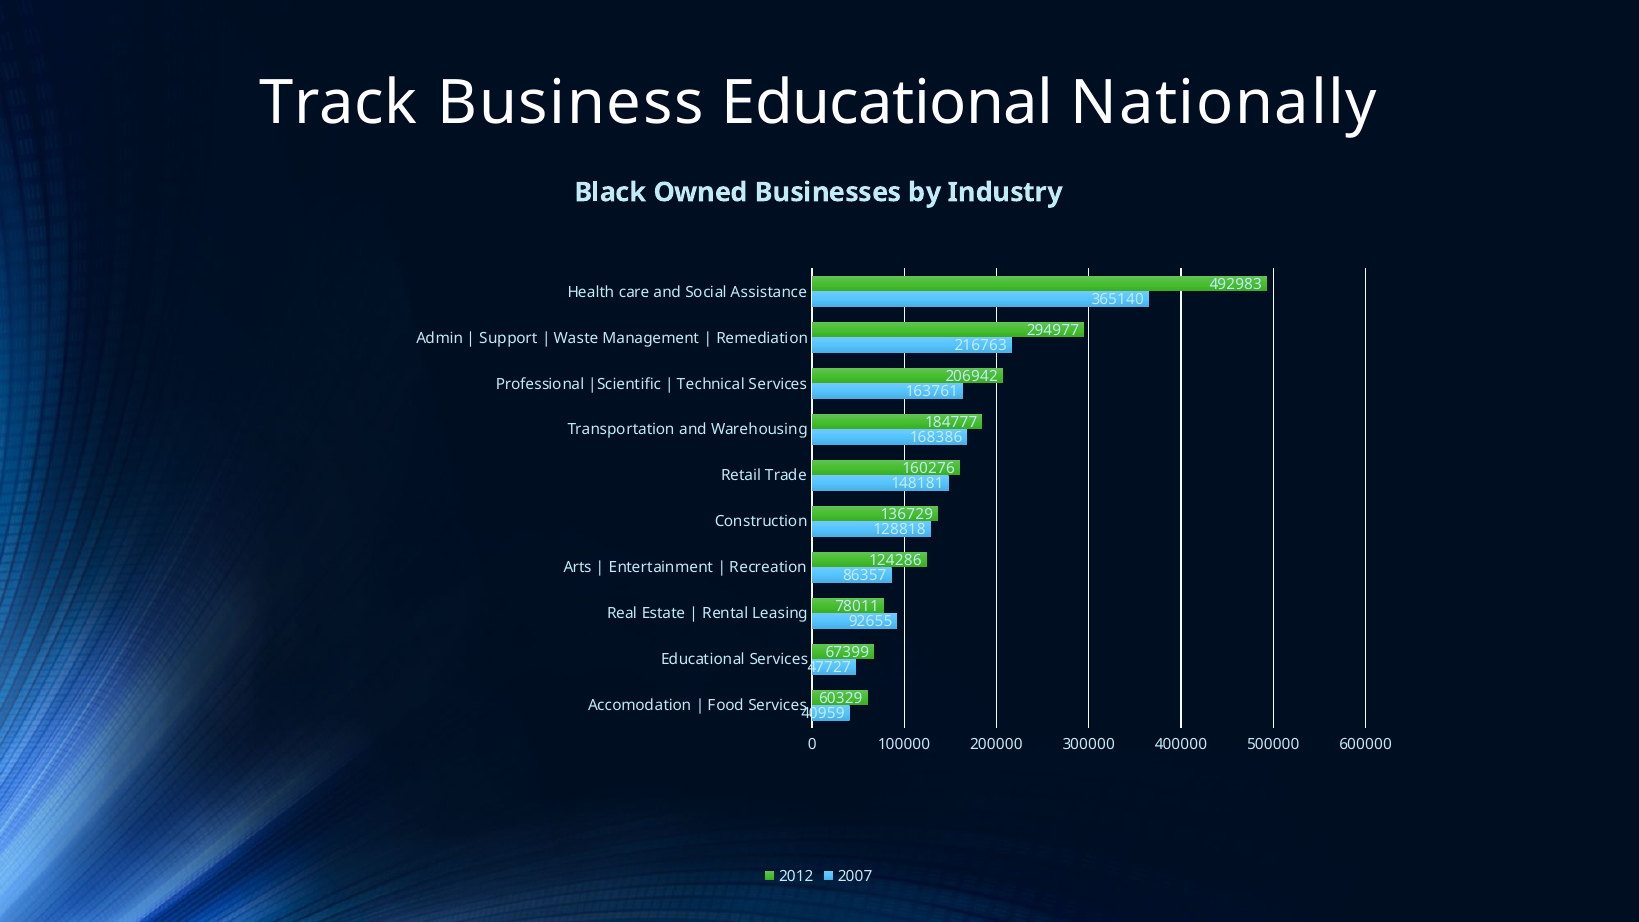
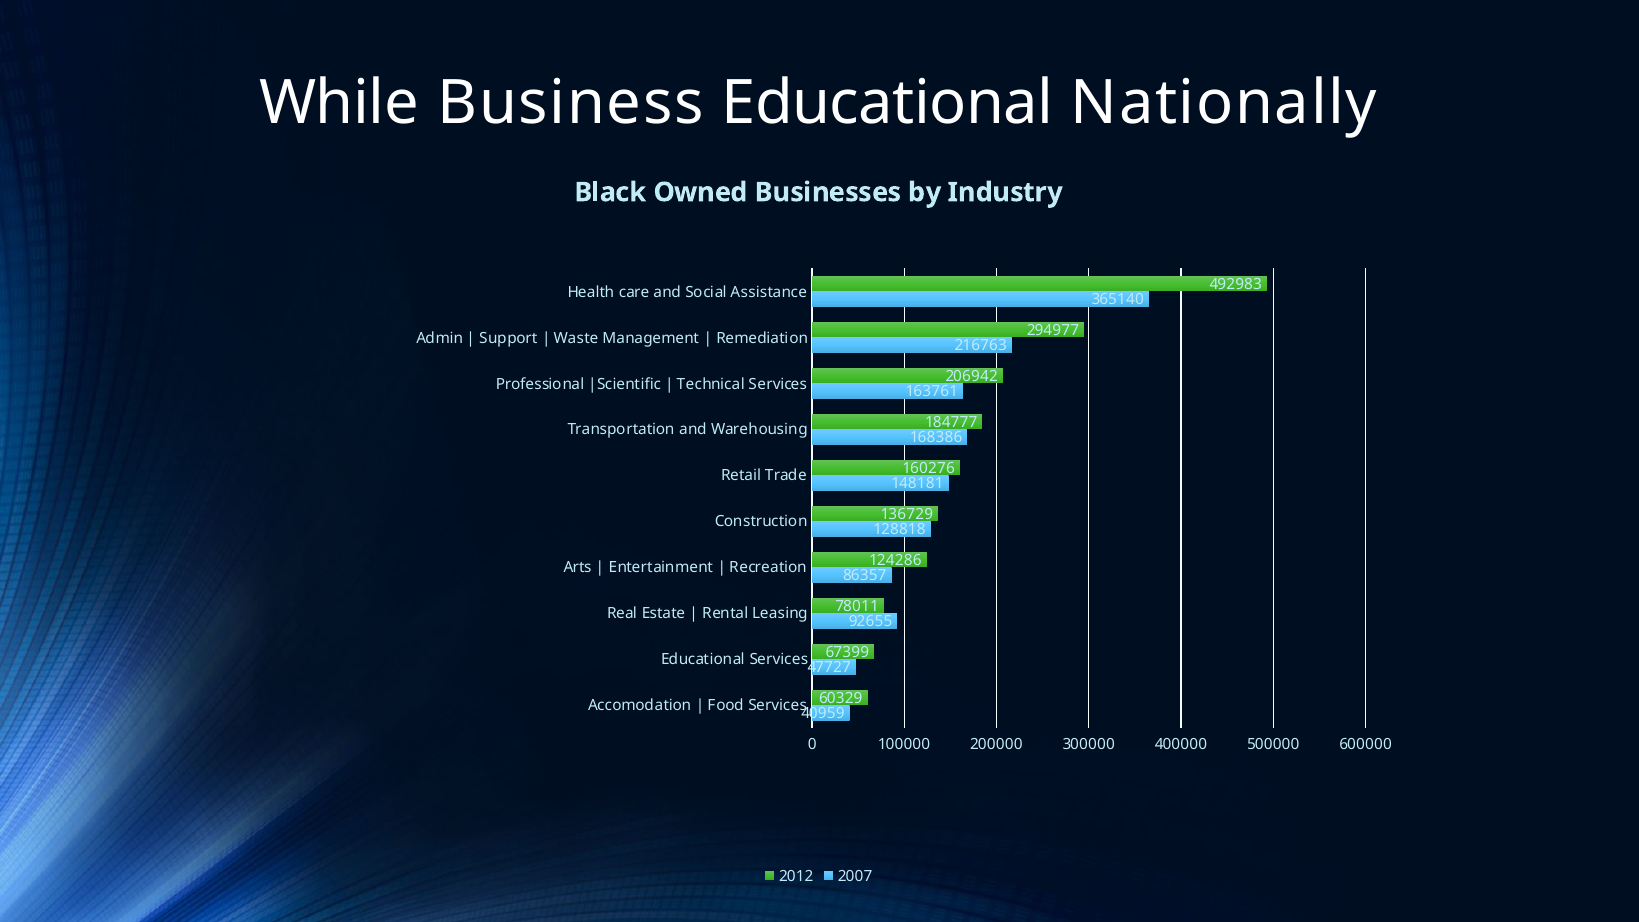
Track: Track -> While
